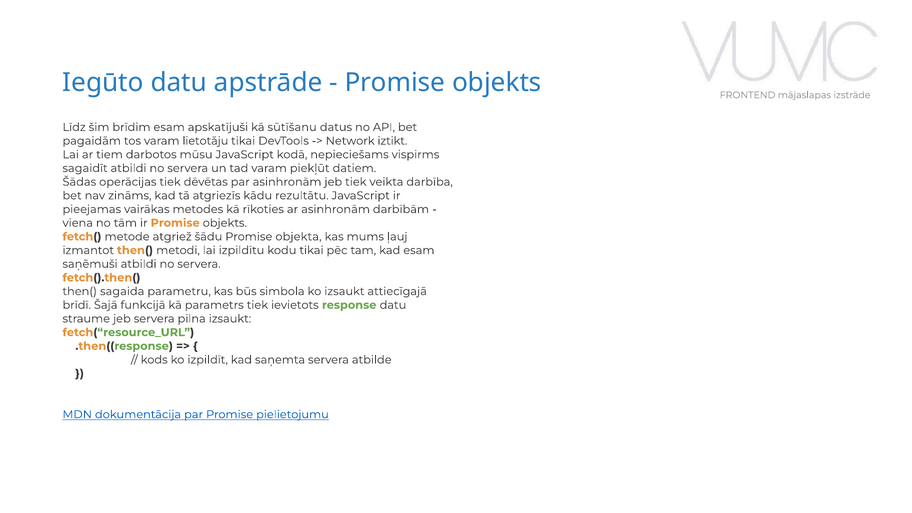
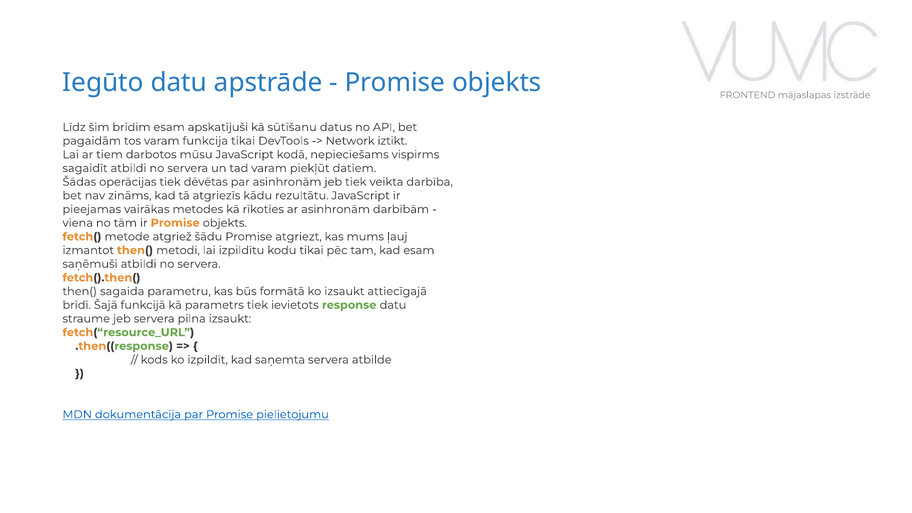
lietotāju: lietotāju -> funkcija
objekta: objekta -> atgriezt
simbola: simbola -> formātā
